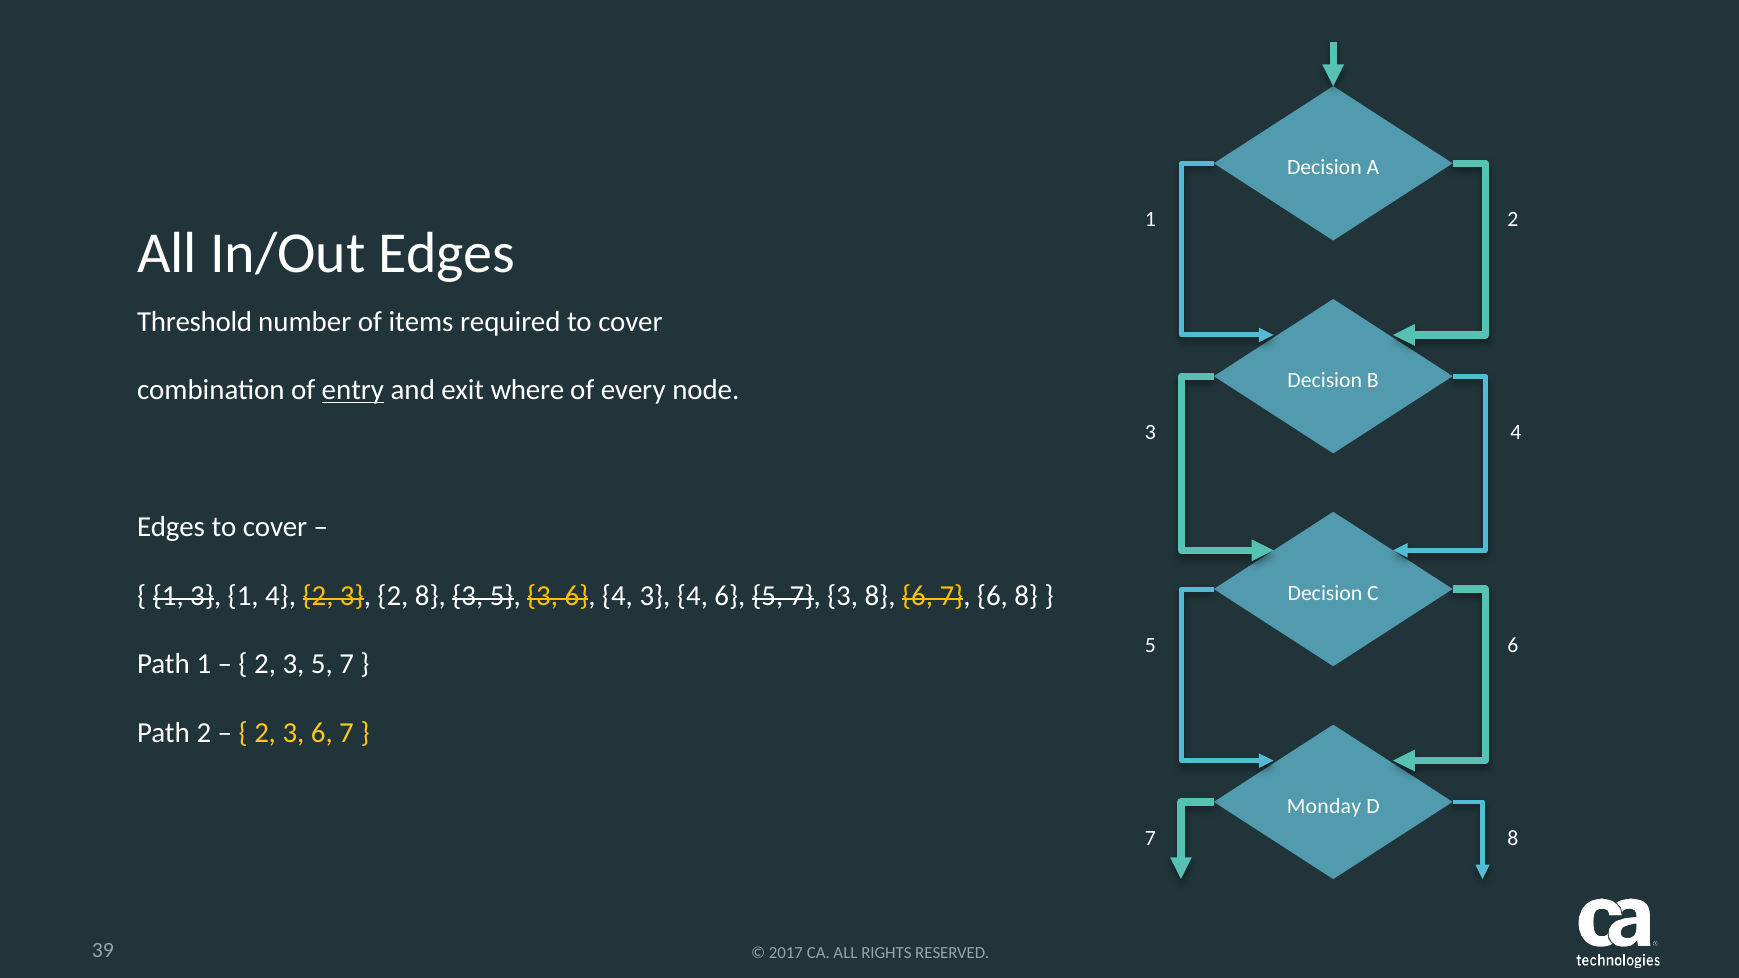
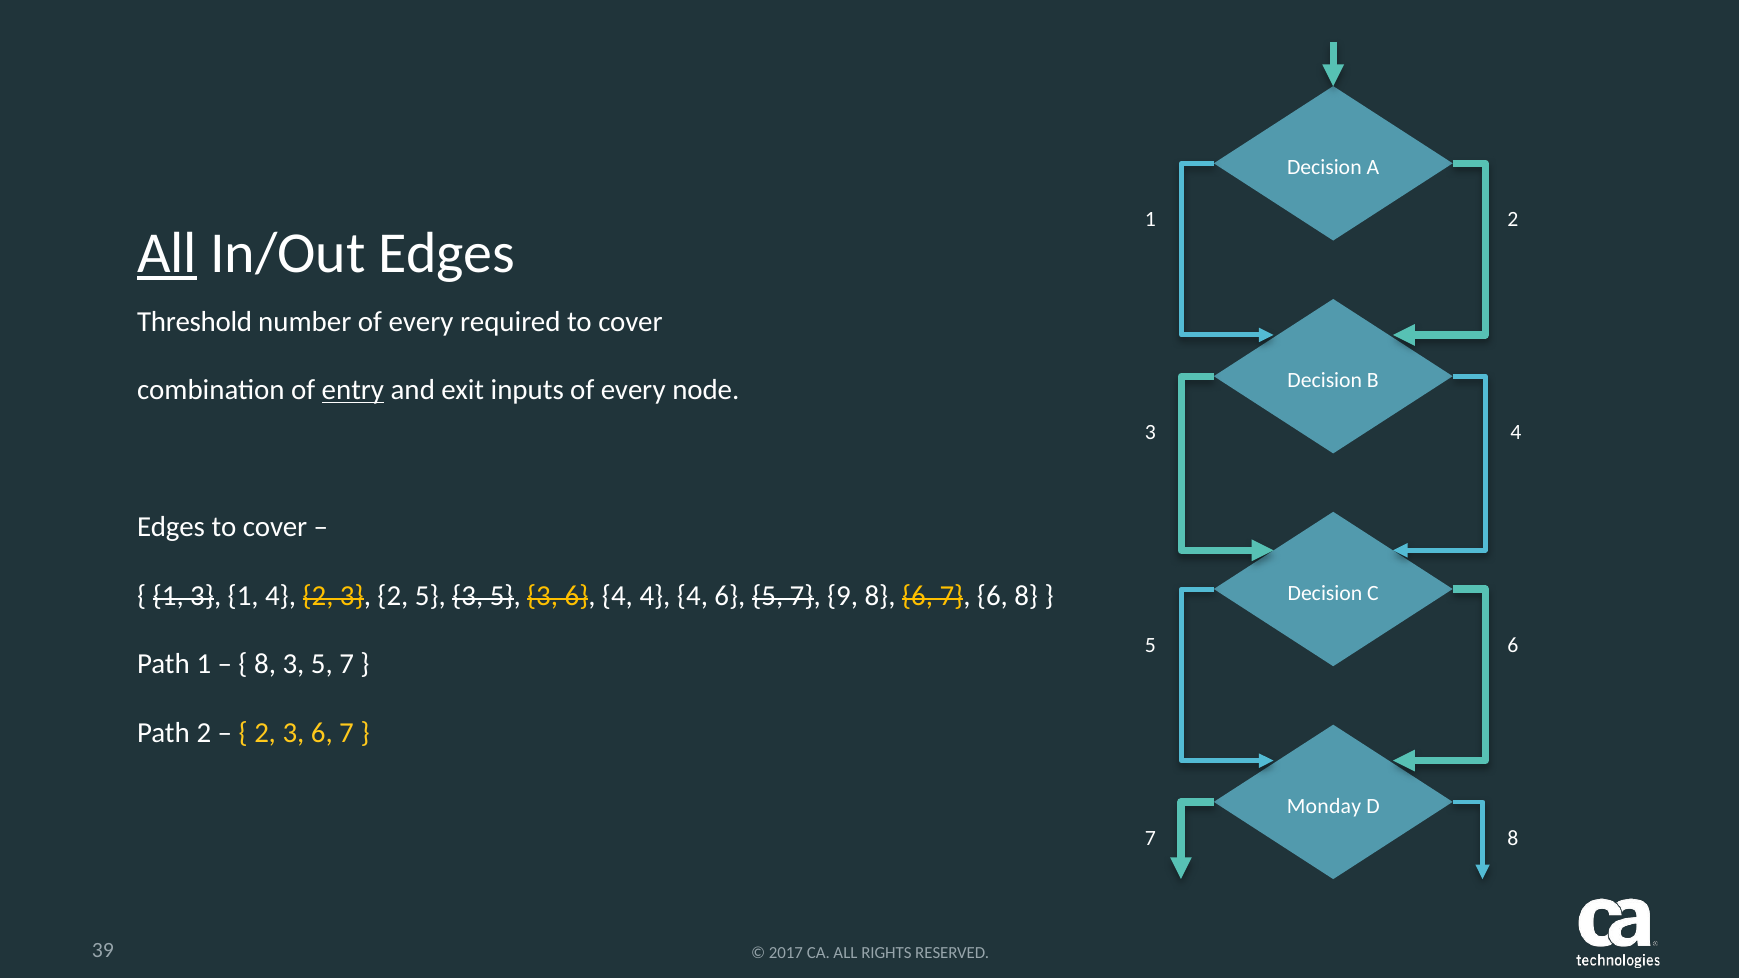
All at (167, 253) underline: none -> present
number of items: items -> every
where: where -> inputs
2 8: 8 -> 5
6 4 3: 3 -> 4
7 3: 3 -> 9
2 at (265, 665): 2 -> 8
